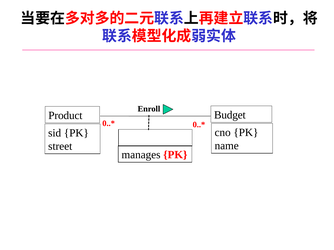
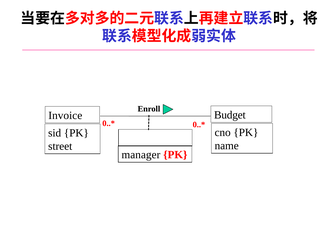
Product: Product -> Invoice
manages: manages -> manager
